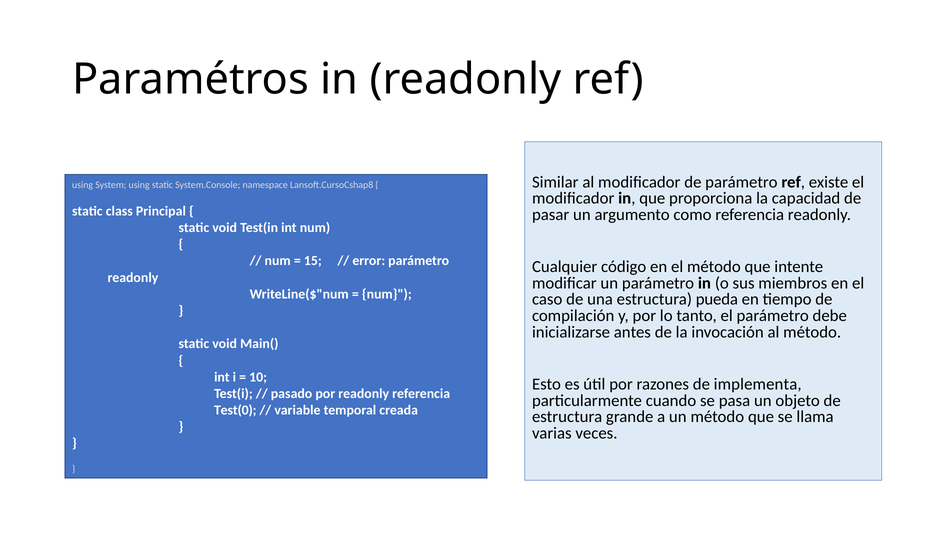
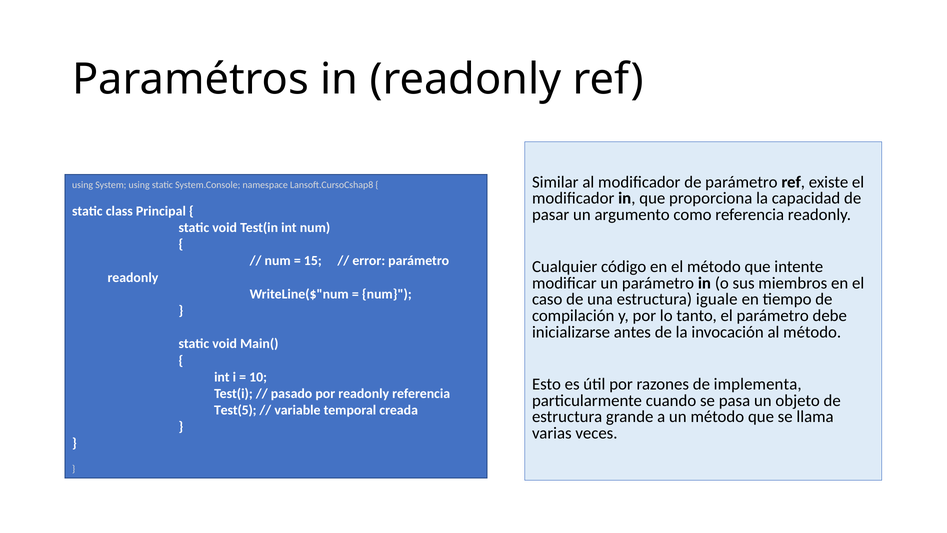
pueda: pueda -> iguale
Test(0: Test(0 -> Test(5
